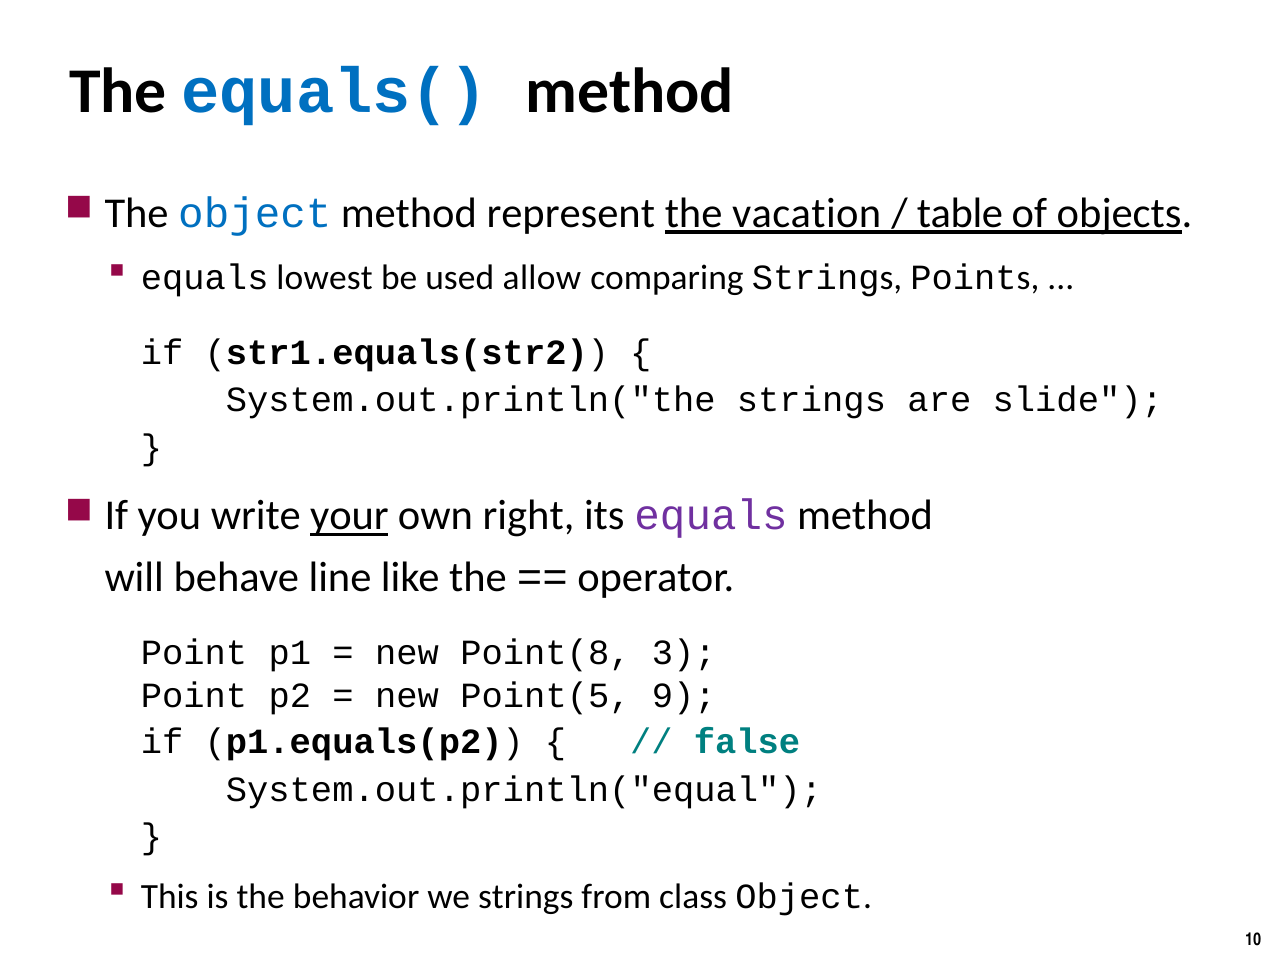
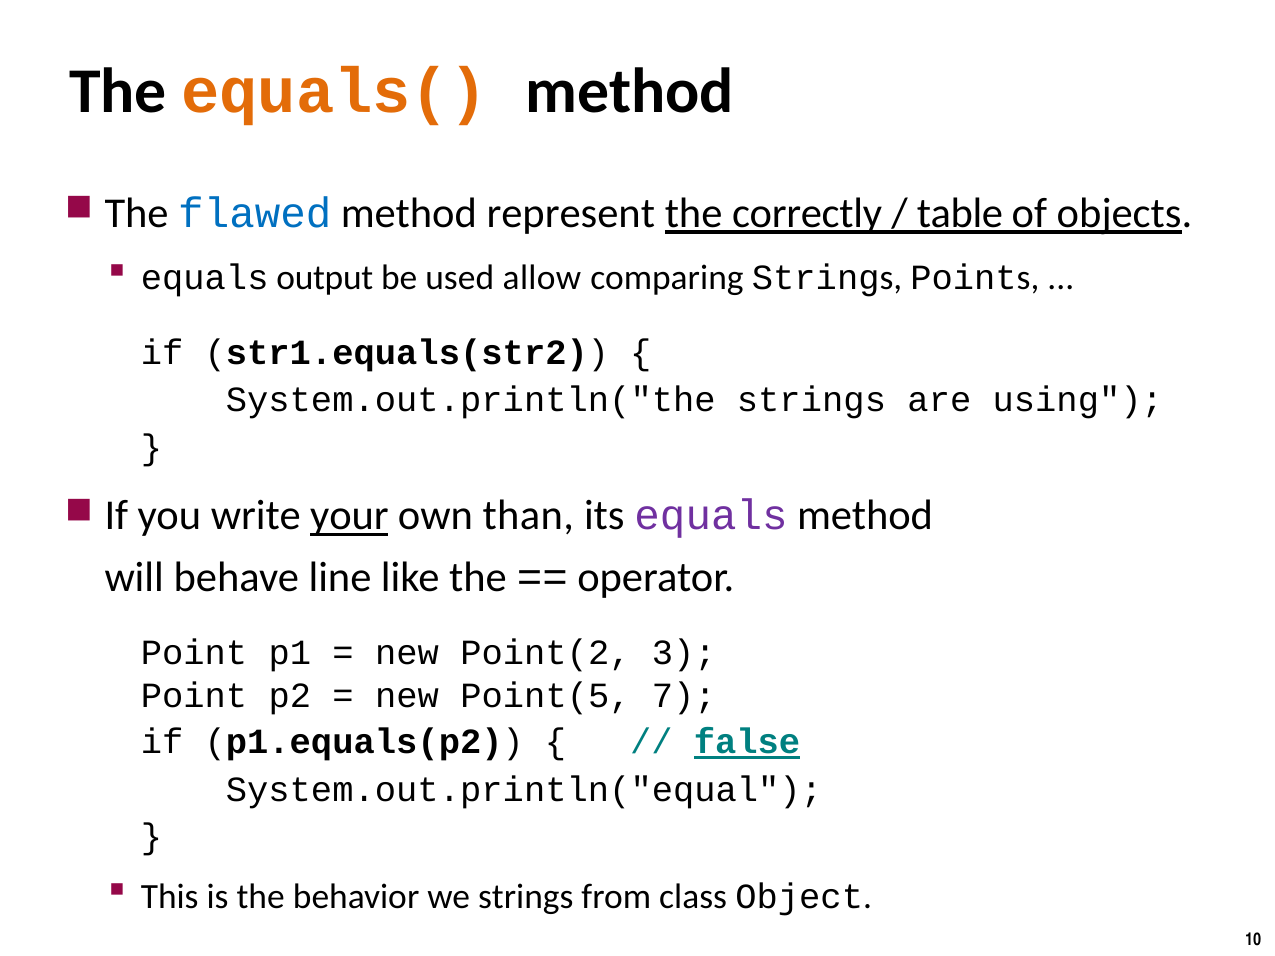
equals( colour: blue -> orange
The object: object -> flawed
vacation: vacation -> correctly
lowest: lowest -> output
slide: slide -> using
right: right -> than
Point(8: Point(8 -> Point(2
9: 9 -> 7
false underline: none -> present
